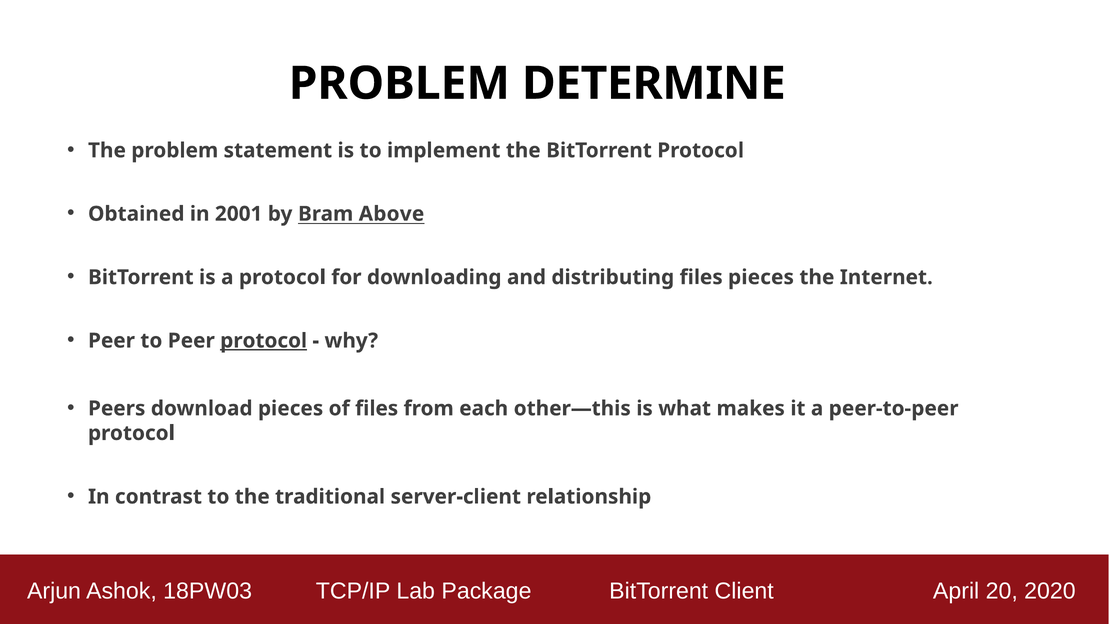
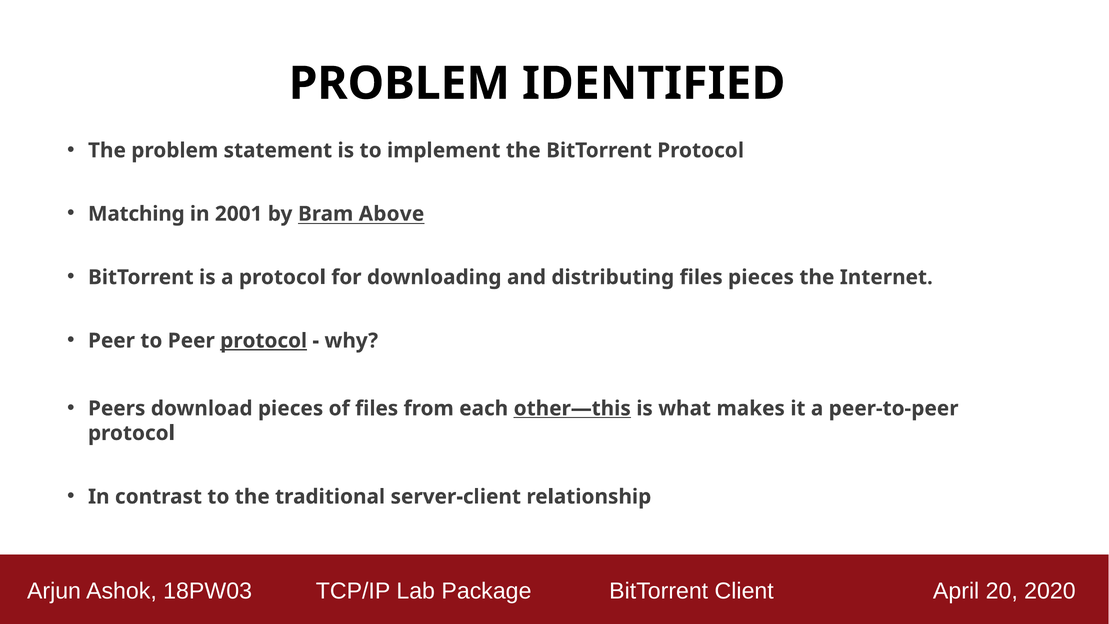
DETERMINE: DETERMINE -> IDENTIFIED
Obtained: Obtained -> Matching
other—this underline: none -> present
